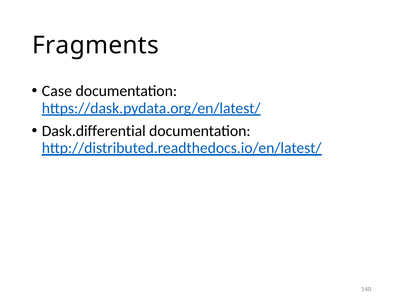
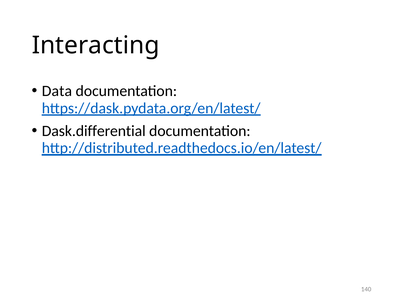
Fragments: Fragments -> Interacting
Case: Case -> Data
